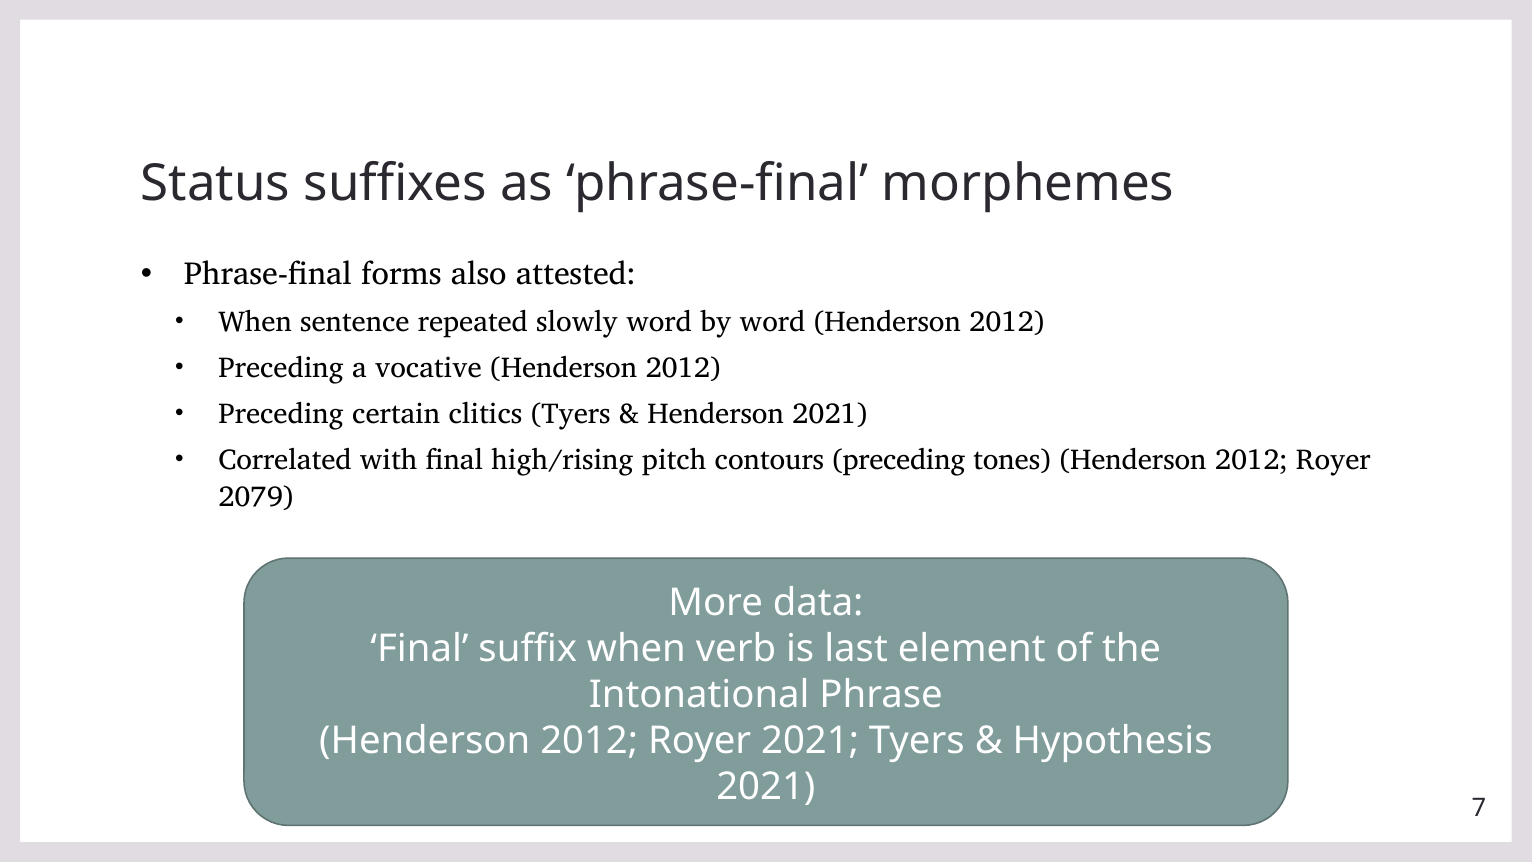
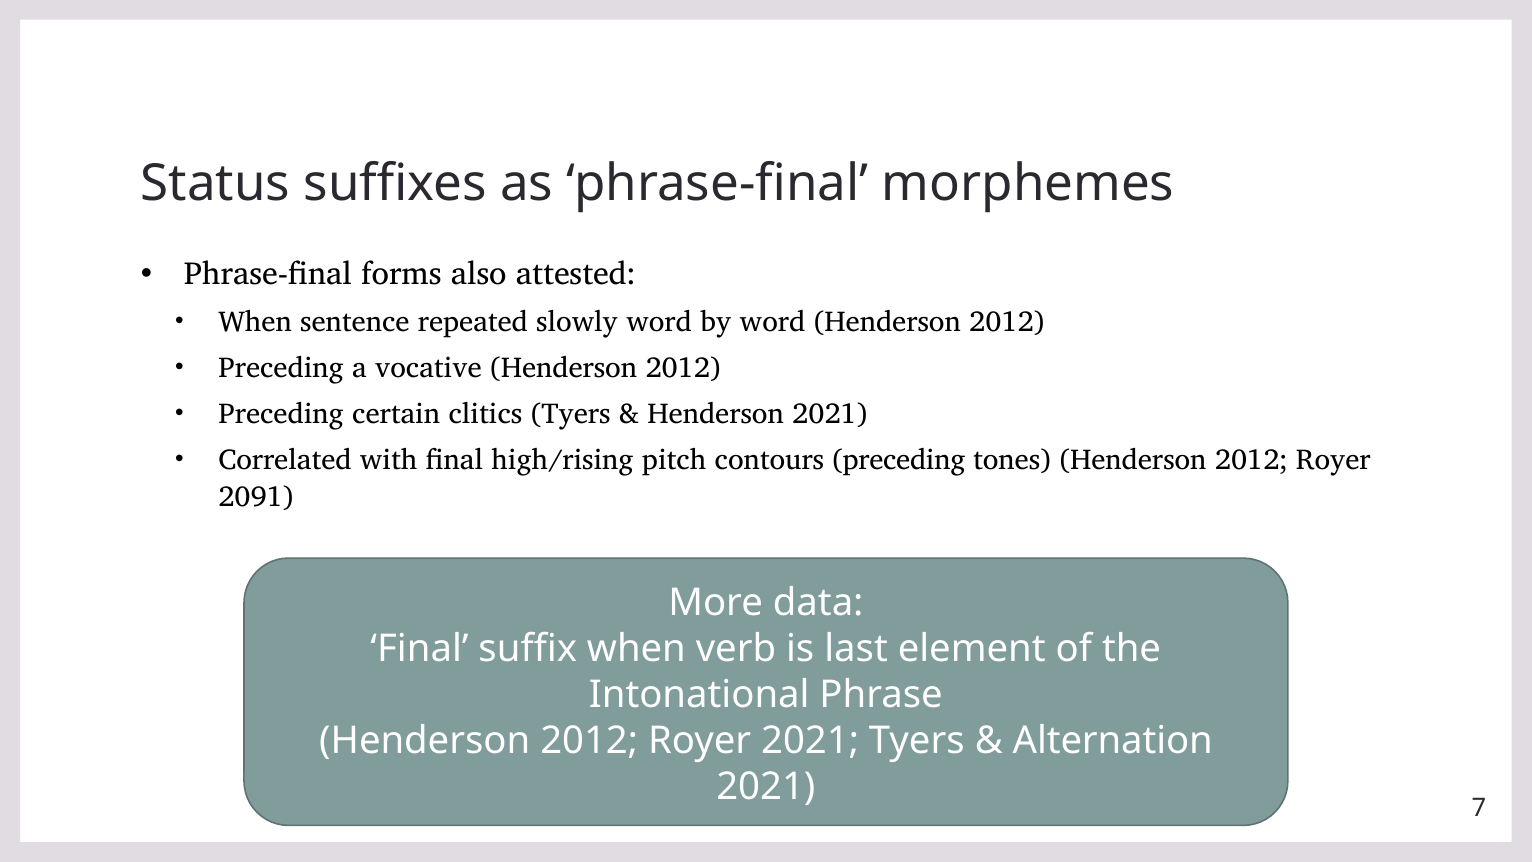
2079: 2079 -> 2091
Hypothesis: Hypothesis -> Alternation
